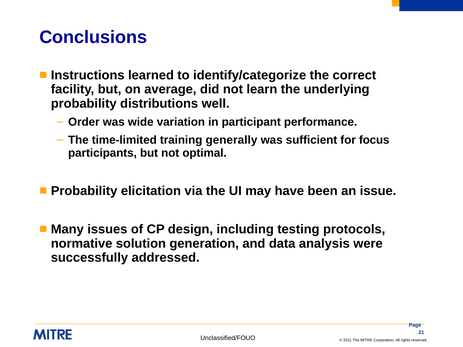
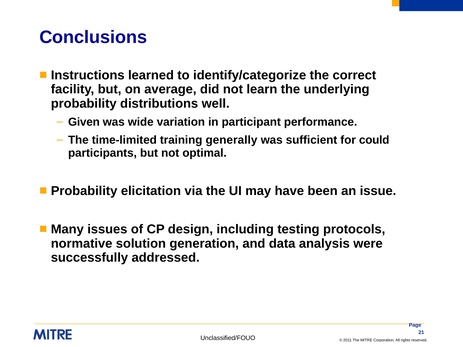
Order: Order -> Given
focus: focus -> could
